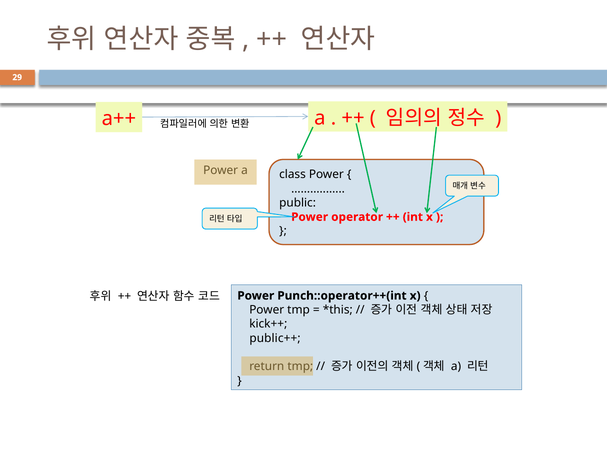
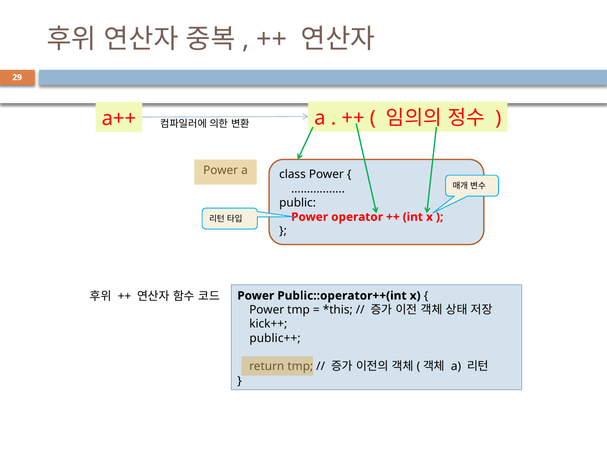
Punch::operator++(int: Punch::operator++(int -> Public::operator++(int
